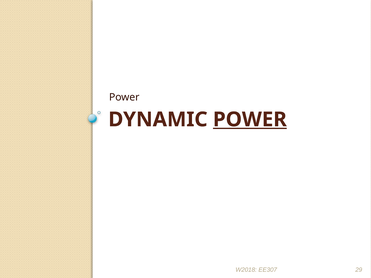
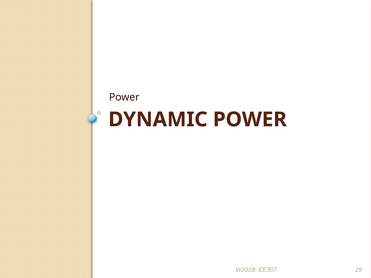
POWER at (250, 120) underline: present -> none
